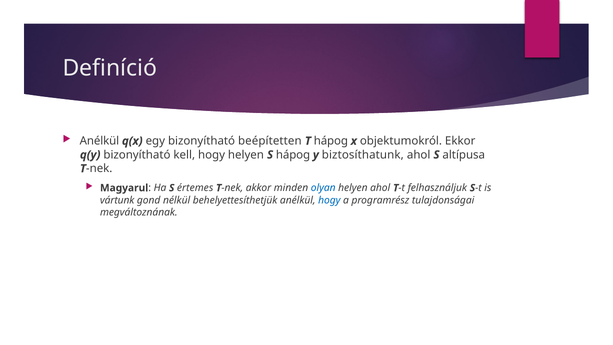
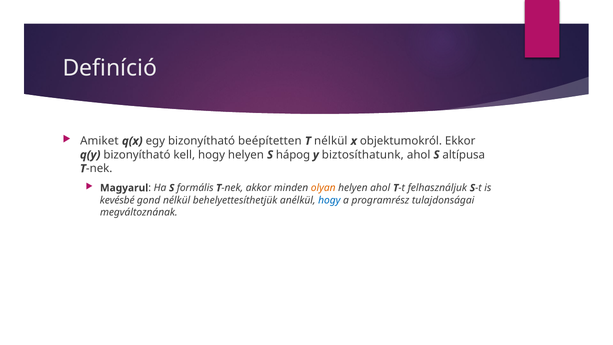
Anélkül at (99, 141): Anélkül -> Amiket
T hápog: hápog -> nélkül
értemes: értemes -> formális
olyan colour: blue -> orange
vártunk: vártunk -> kevésbé
